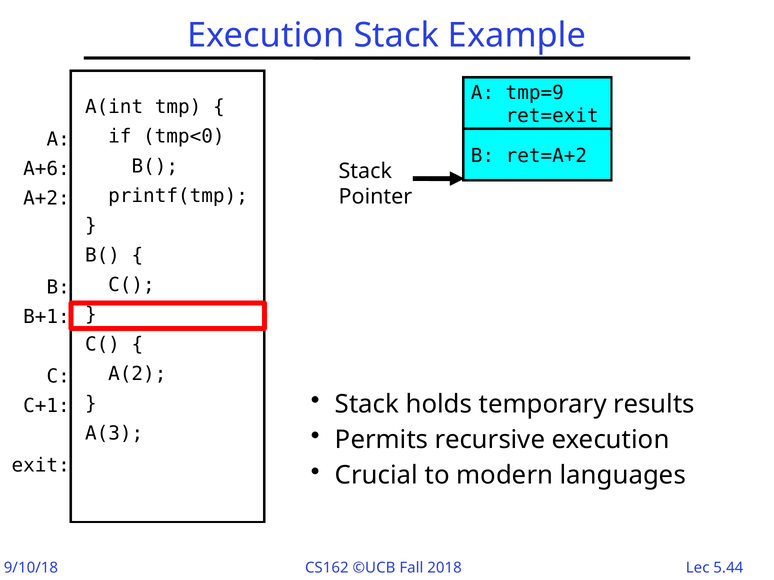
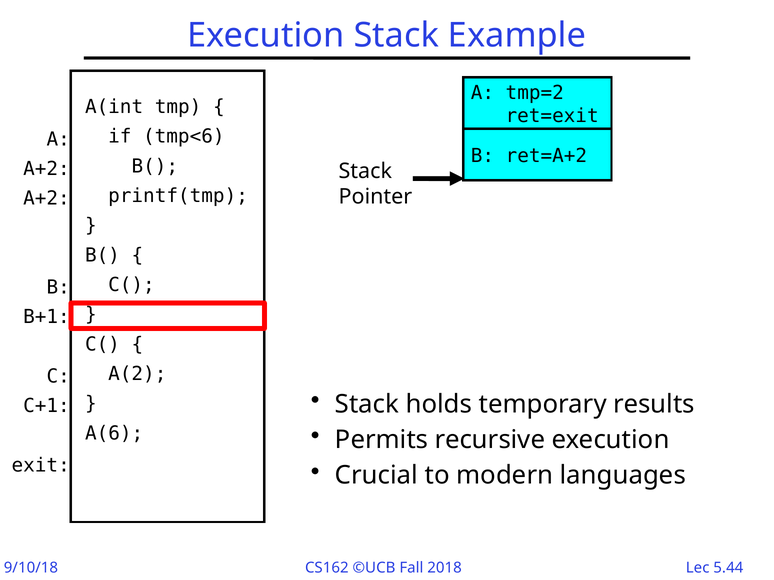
tmp=9: tmp=9 -> tmp=2
tmp<0: tmp<0 -> tmp<6
A+6 at (46, 169): A+6 -> A+2
A(3: A(3 -> A(6
